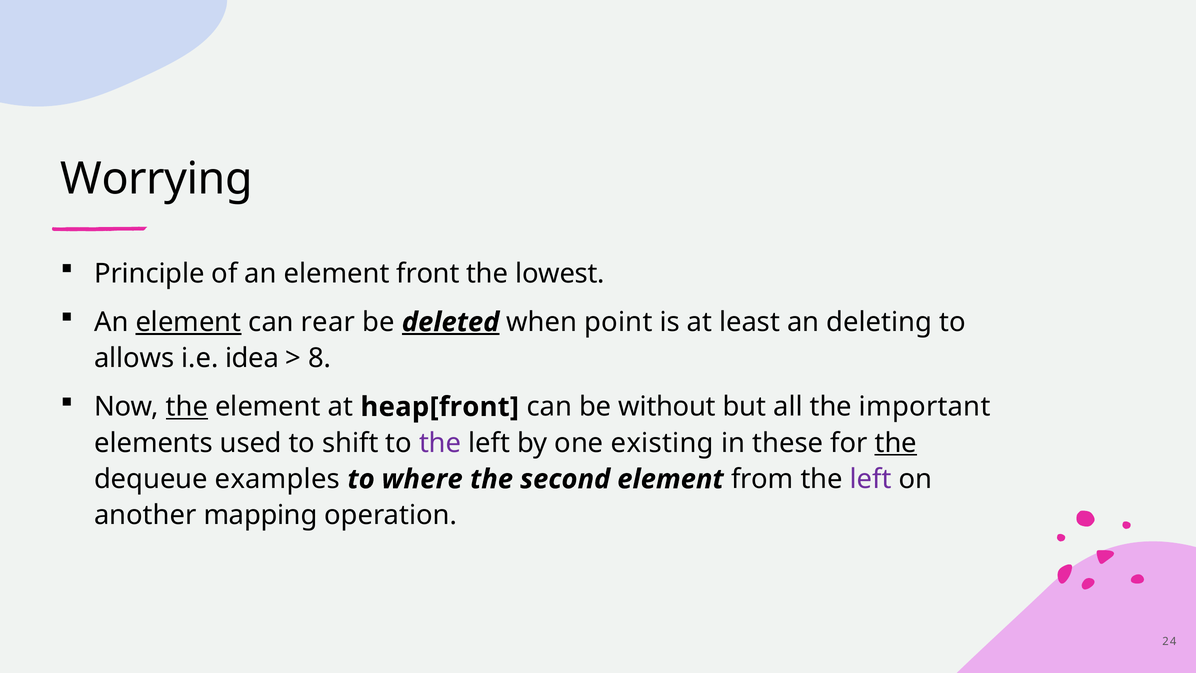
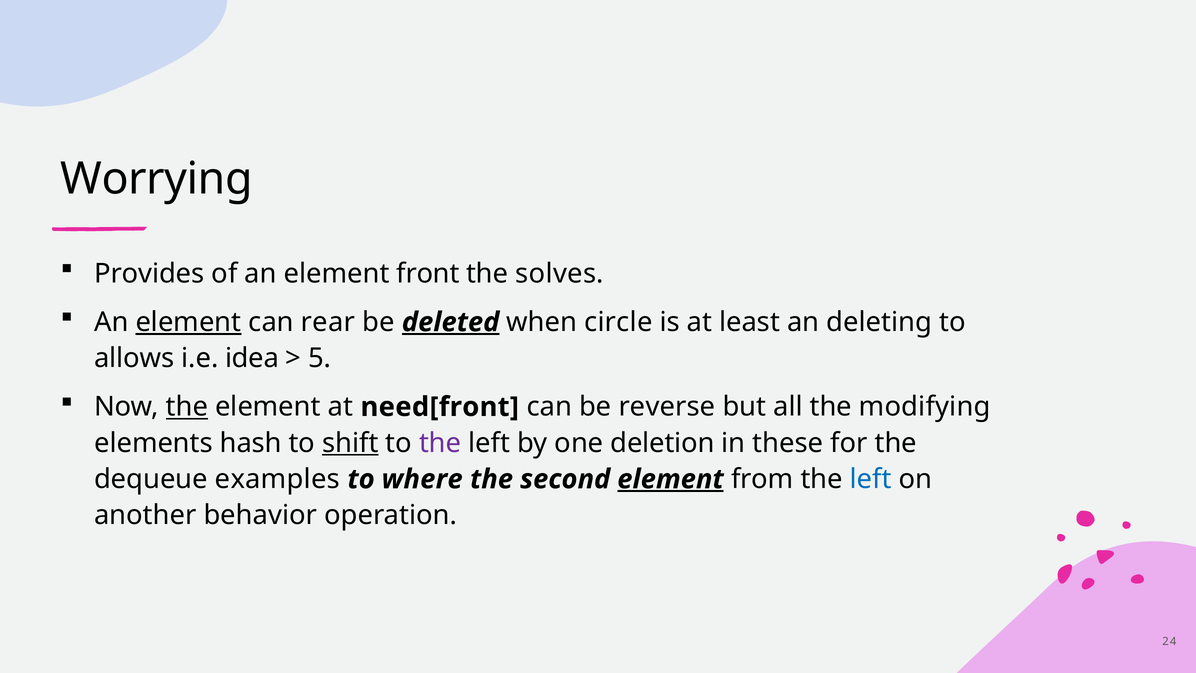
Principle: Principle -> Provides
lowest: lowest -> solves
point: point -> circle
8: 8 -> 5
heap[front: heap[front -> need[front
without: without -> reverse
important: important -> modifying
used: used -> hash
shift underline: none -> present
existing: existing -> deletion
the at (896, 443) underline: present -> none
element at (670, 479) underline: none -> present
left at (871, 479) colour: purple -> blue
mapping: mapping -> behavior
